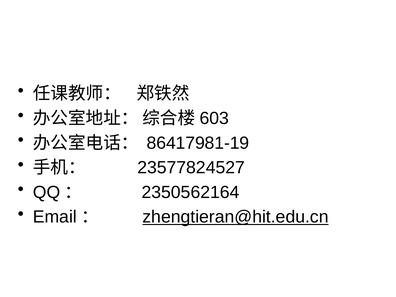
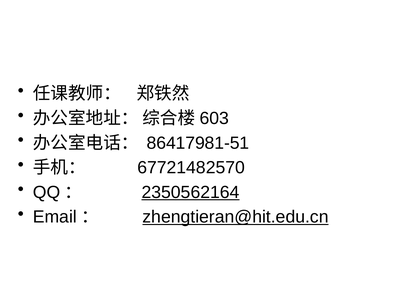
86417981-19: 86417981-19 -> 86417981-51
23577824527: 23577824527 -> 67721482570
2350562164 underline: none -> present
